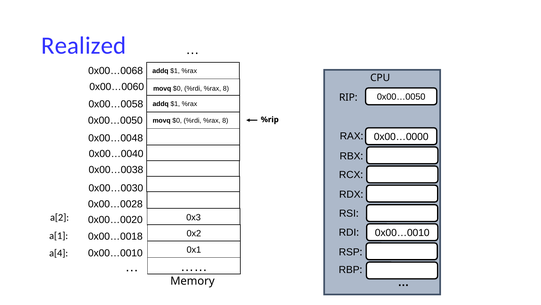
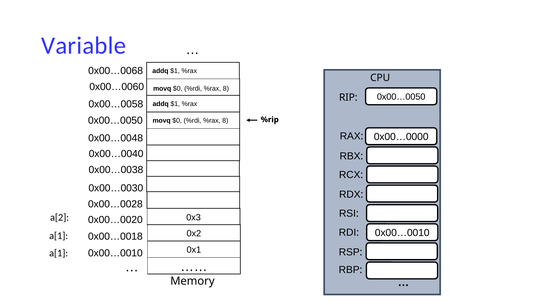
Realized: Realized -> Variable
a[4 at (59, 252): a[4 -> a[1
